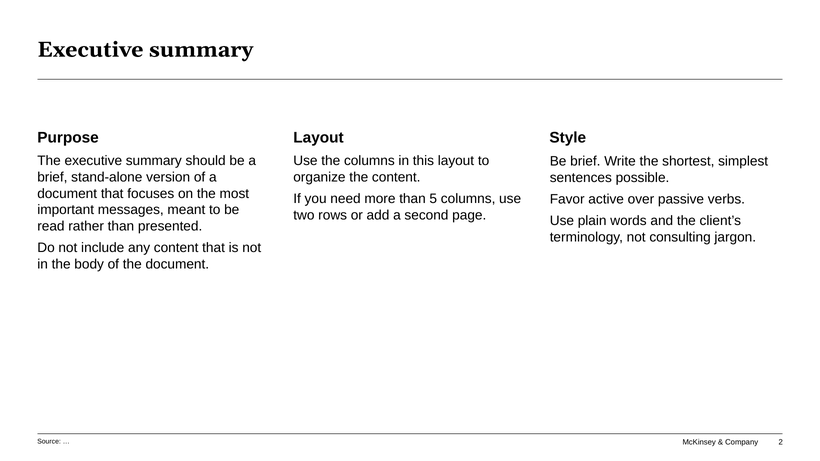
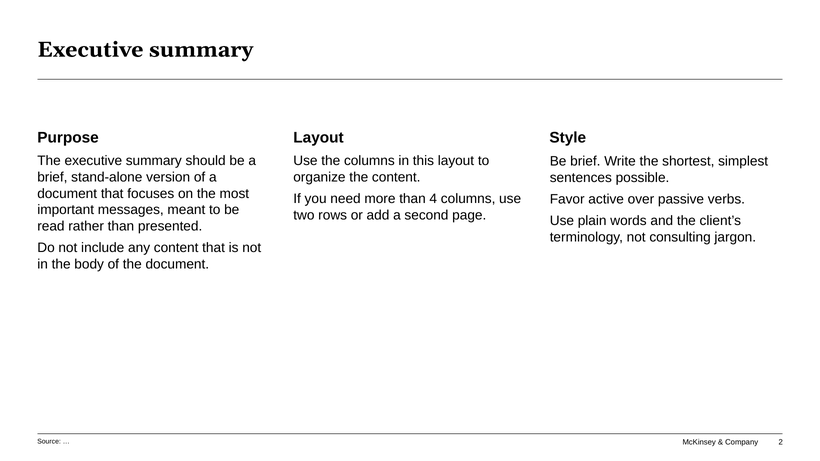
5: 5 -> 4
